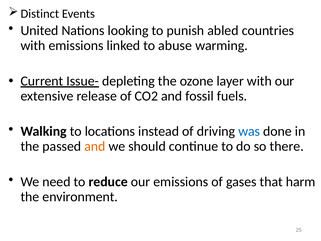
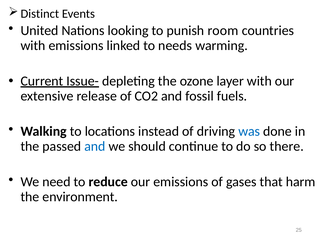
abled: abled -> room
abuse: abuse -> needs
and at (95, 146) colour: orange -> blue
